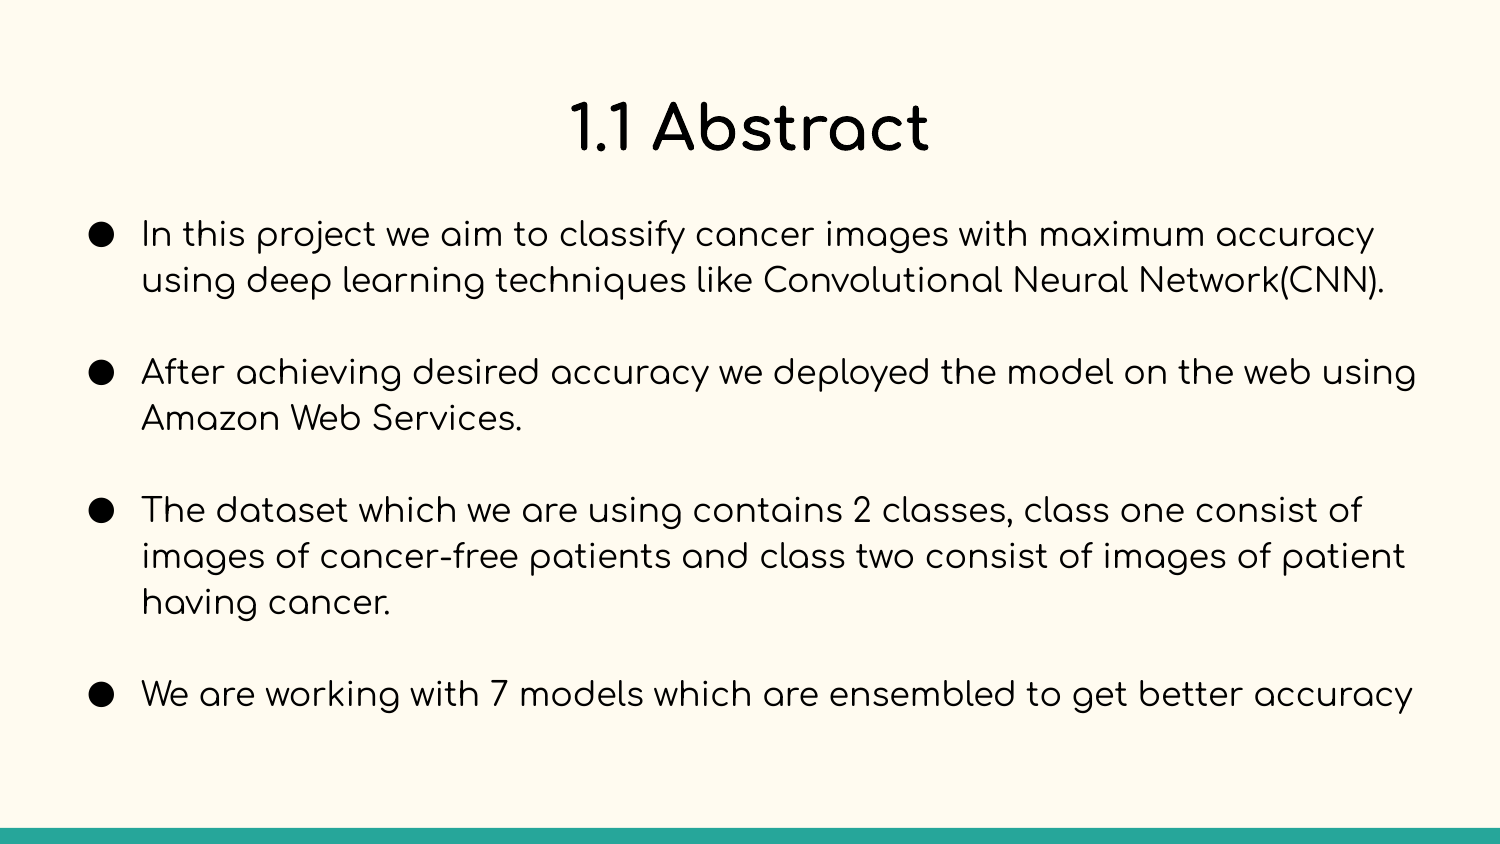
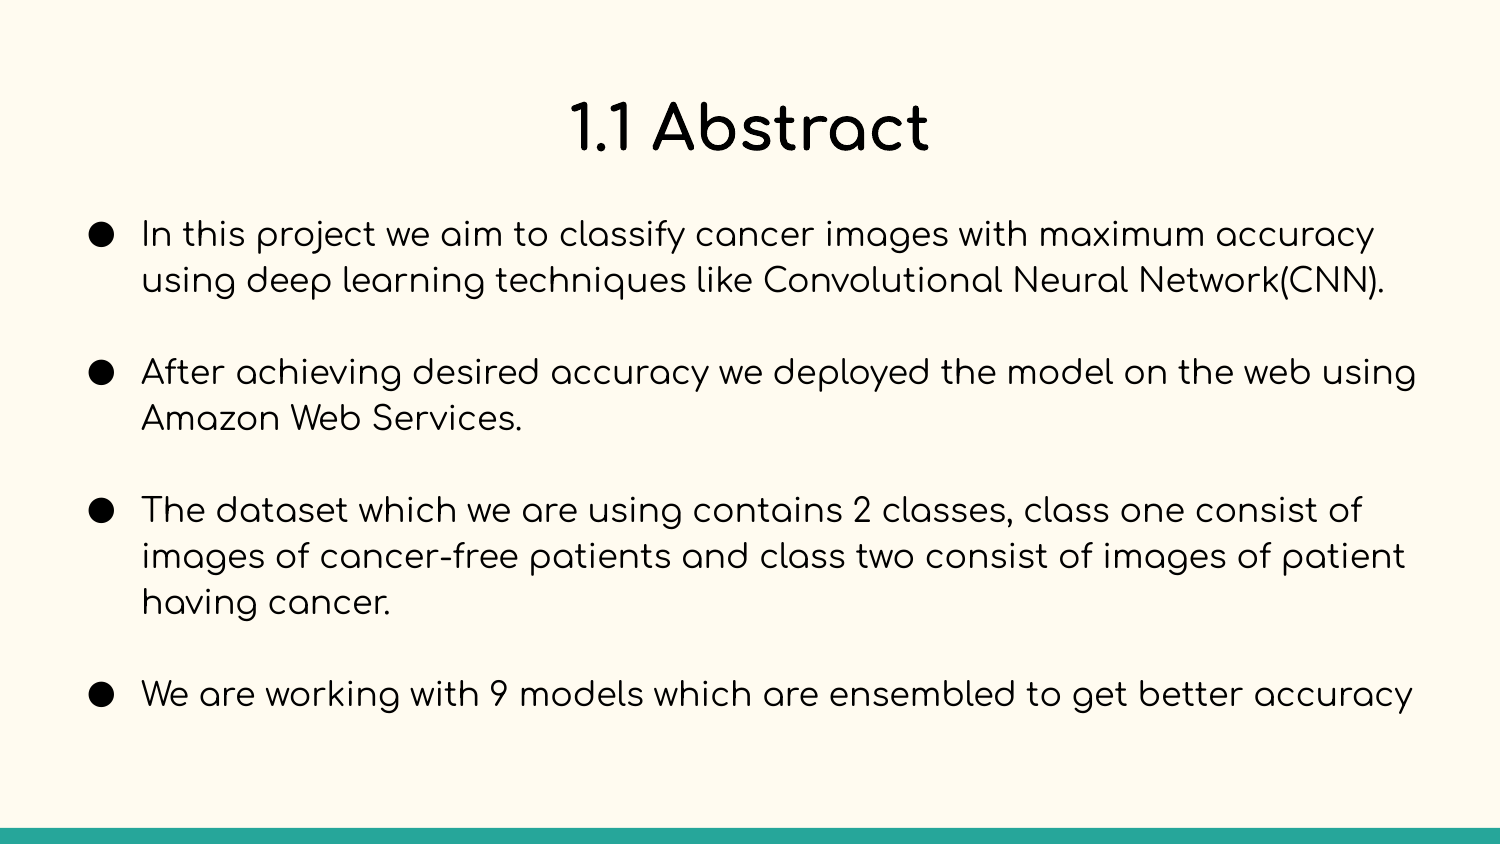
7: 7 -> 9
